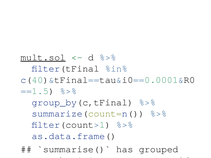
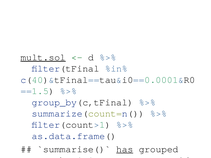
has underline: none -> present
